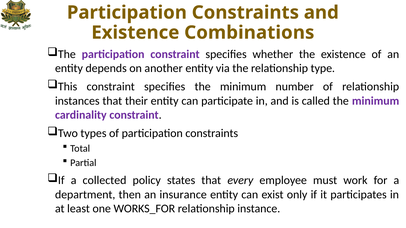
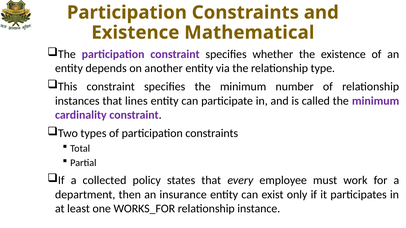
Combinations: Combinations -> Mathematical
their: their -> lines
